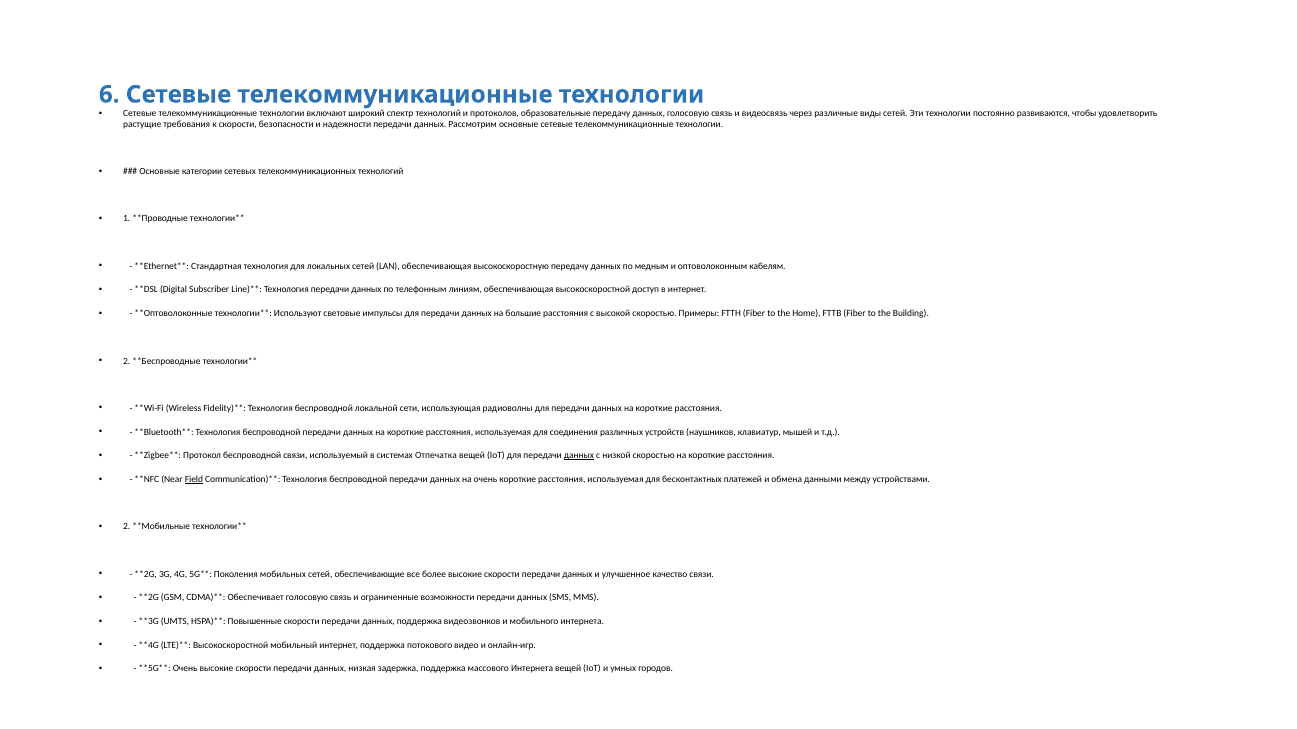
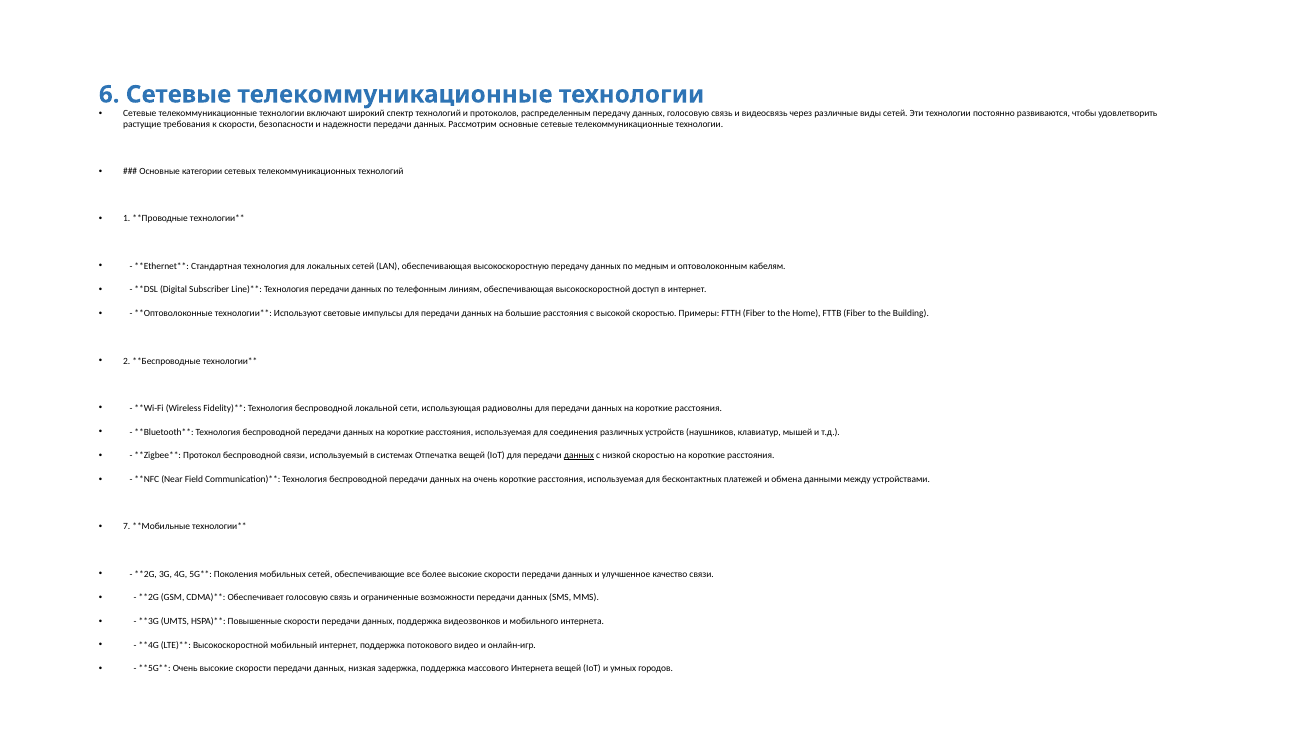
образовательные: образовательные -> распределенным
Field underline: present -> none
2 at (127, 527): 2 -> 7
